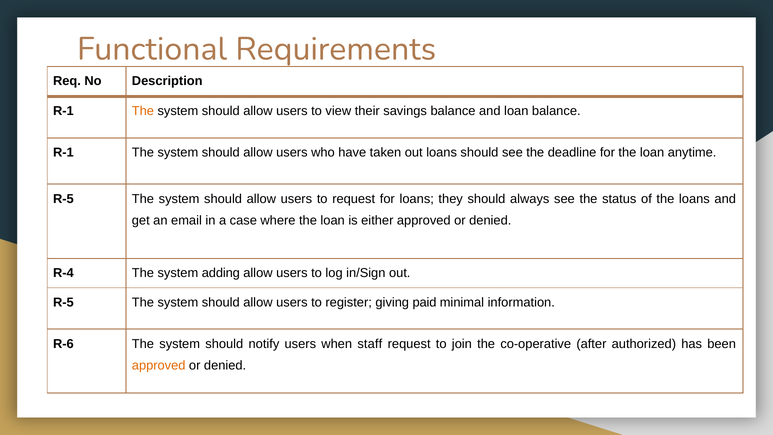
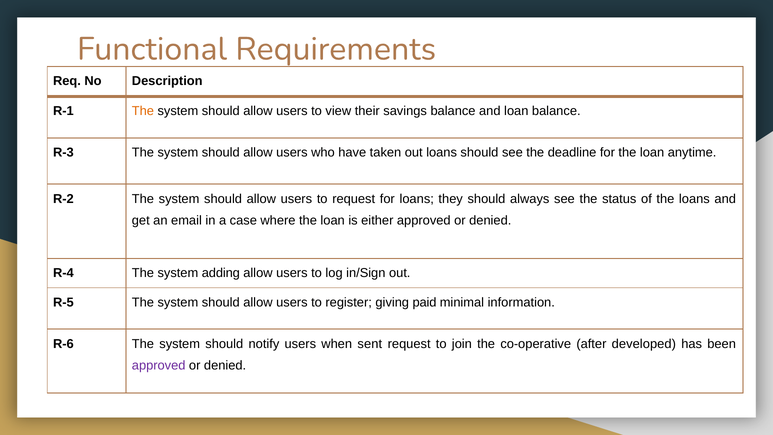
R-1 at (63, 152): R-1 -> R-3
R-5 at (63, 199): R-5 -> R-2
staff: staff -> sent
authorized: authorized -> developed
approved at (159, 365) colour: orange -> purple
